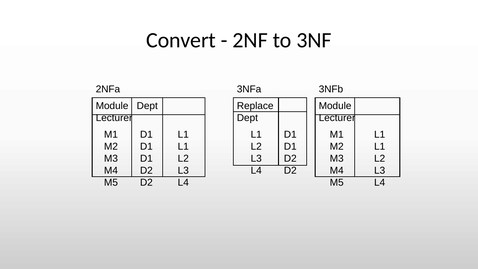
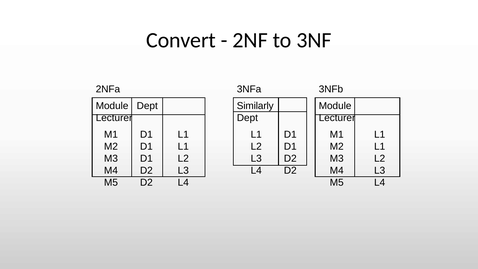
Replace: Replace -> Similarly
